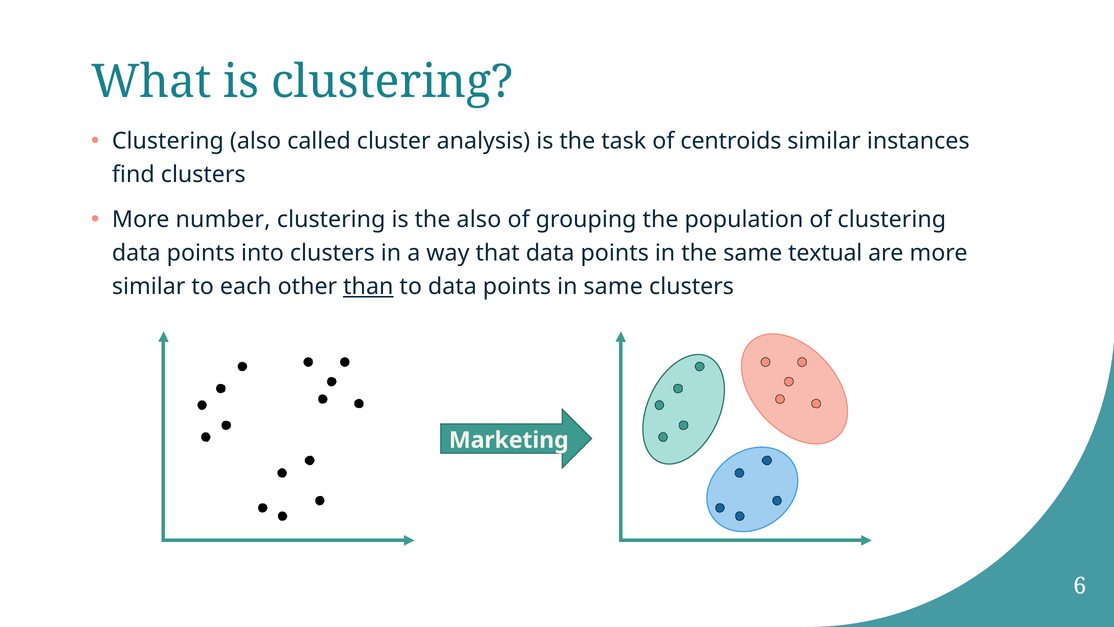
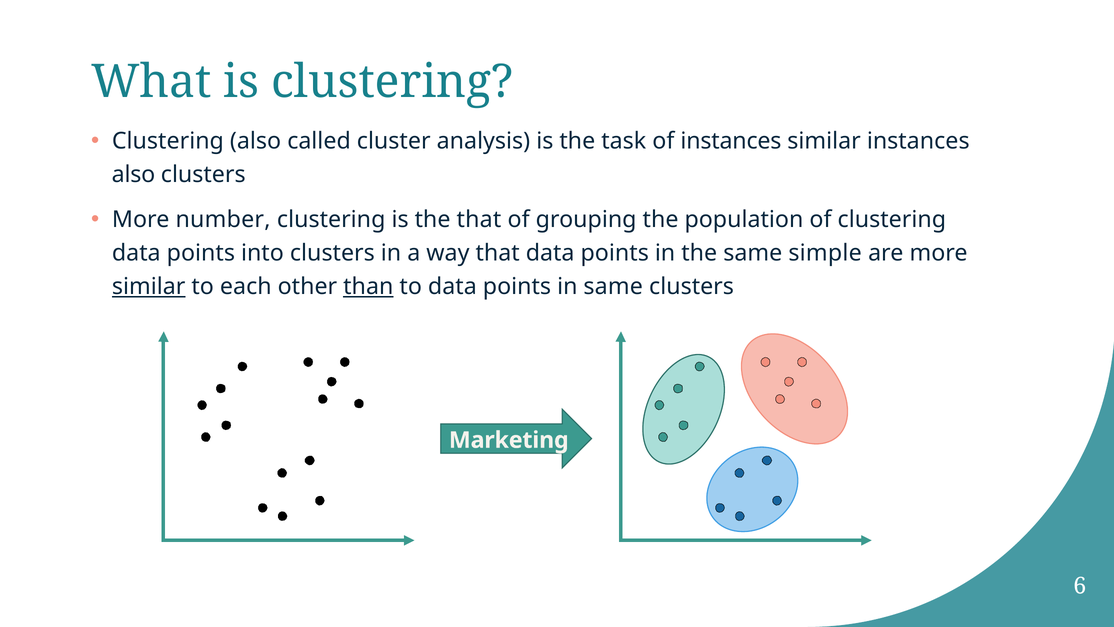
of centroids: centroids -> instances
find at (133, 175): find -> also
the also: also -> that
textual: textual -> simple
similar at (149, 287) underline: none -> present
